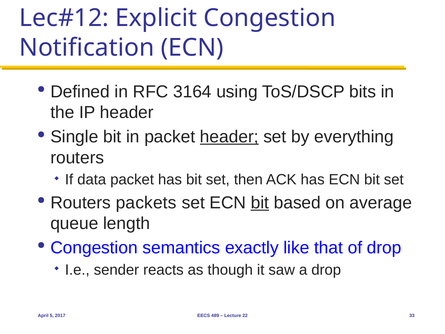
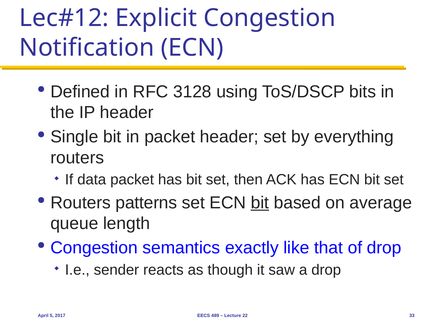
3164: 3164 -> 3128
header at (229, 137) underline: present -> none
packets: packets -> patterns
